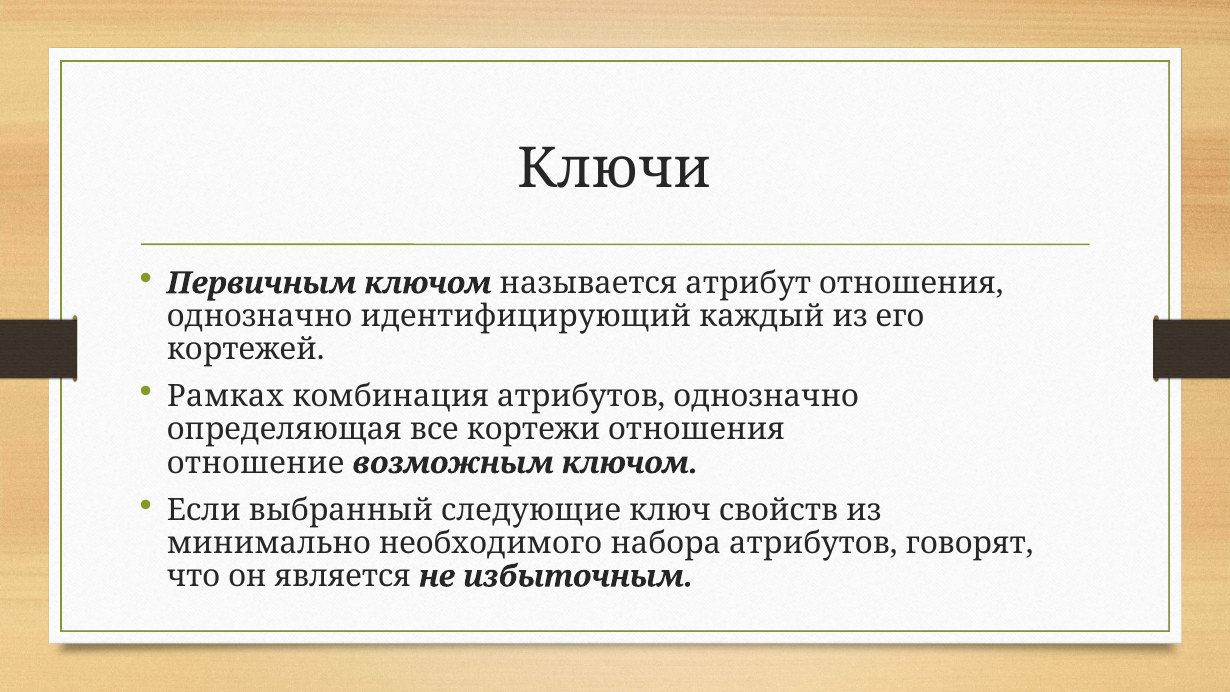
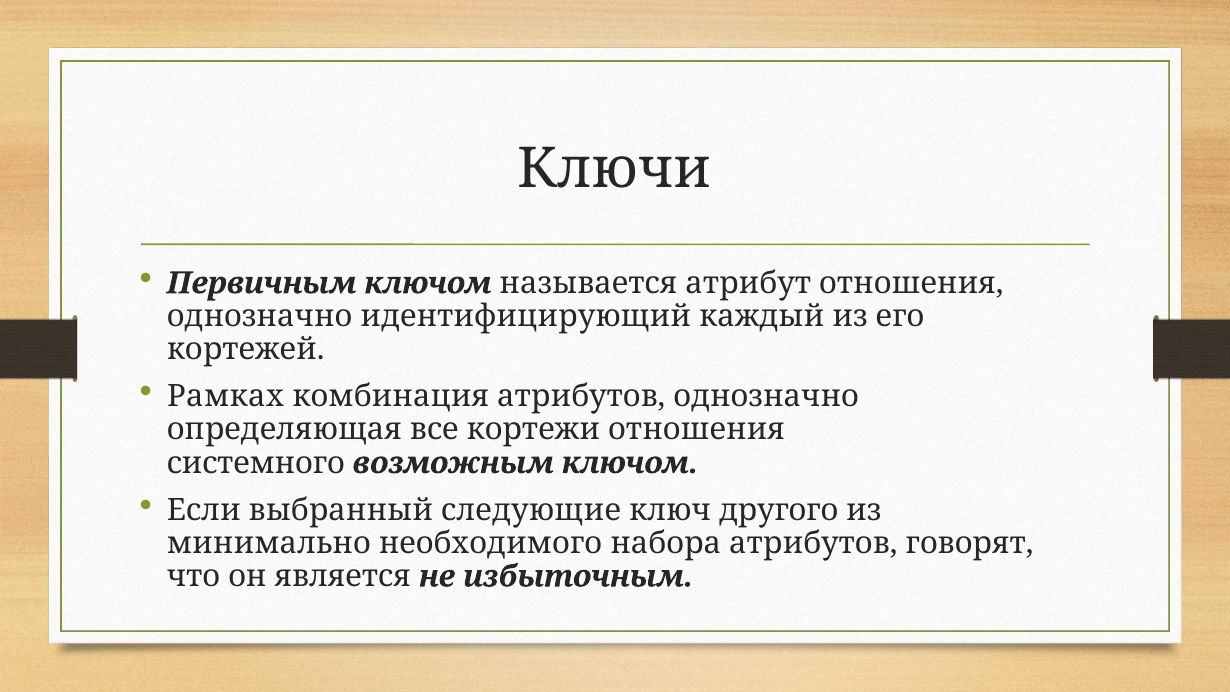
отношение: отношение -> системного
свойств: свойств -> другого
